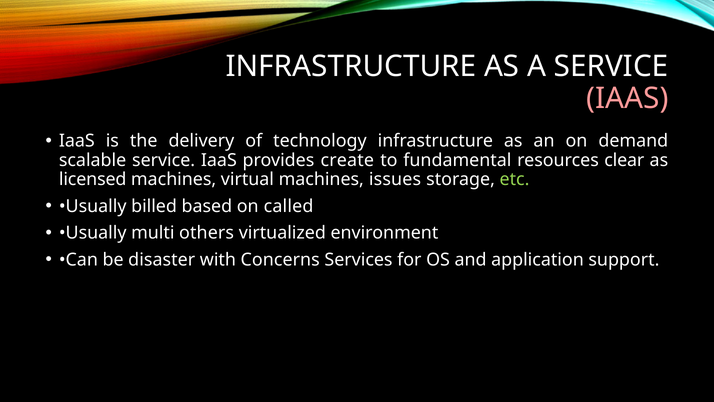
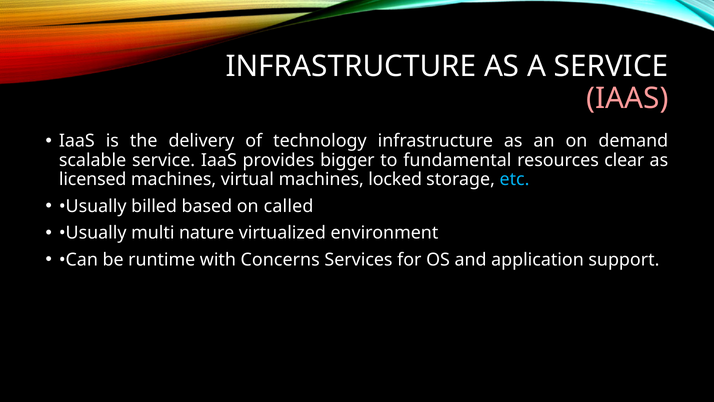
create: create -> bigger
issues: issues -> locked
etc colour: light green -> light blue
others: others -> nature
disaster: disaster -> runtime
